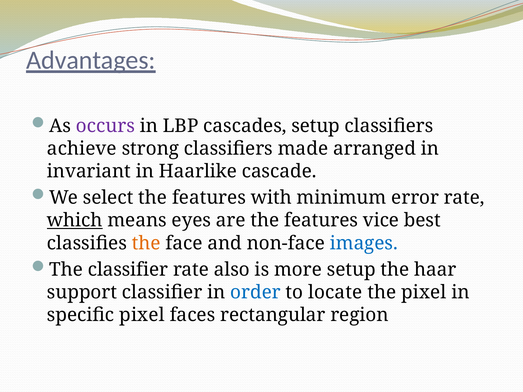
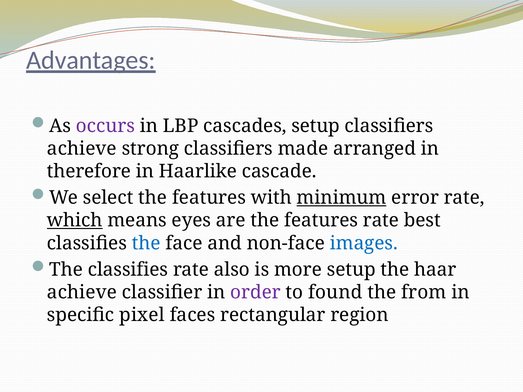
invariant: invariant -> therefore
minimum underline: none -> present
features vice: vice -> rate
the at (146, 243) colour: orange -> blue
The classifier: classifier -> classifies
support at (82, 292): support -> achieve
order colour: blue -> purple
locate: locate -> found
the pixel: pixel -> from
